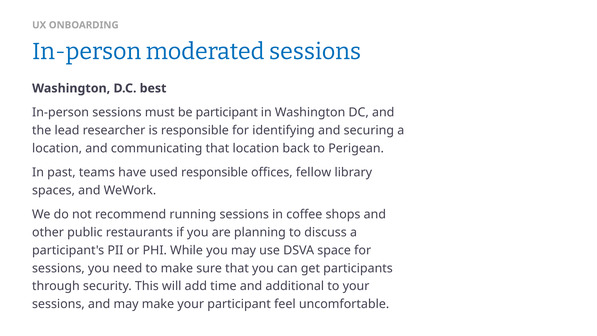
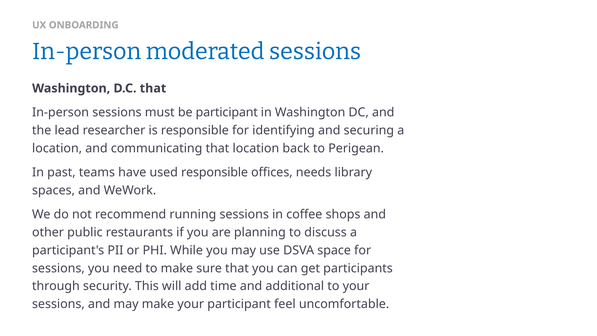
D.C best: best -> that
fellow: fellow -> needs
